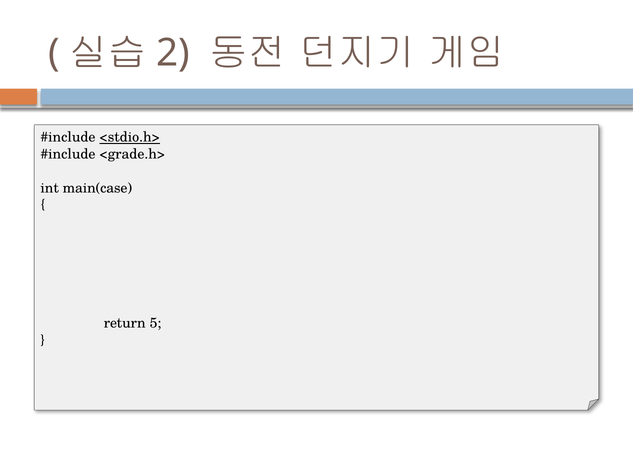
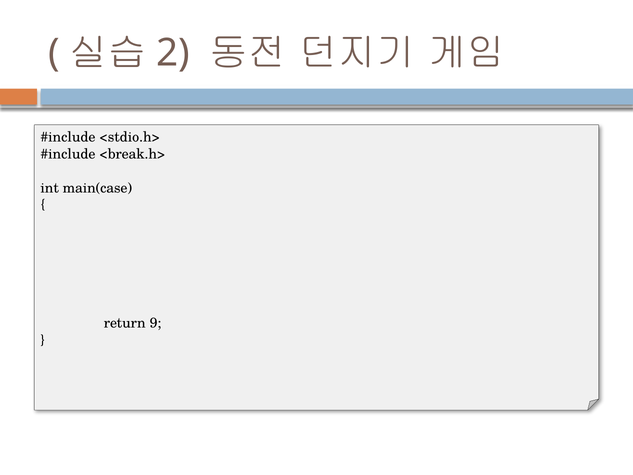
<stdio.h> underline: present -> none
<grade.h>: <grade.h> -> <break.h>
5: 5 -> 9
